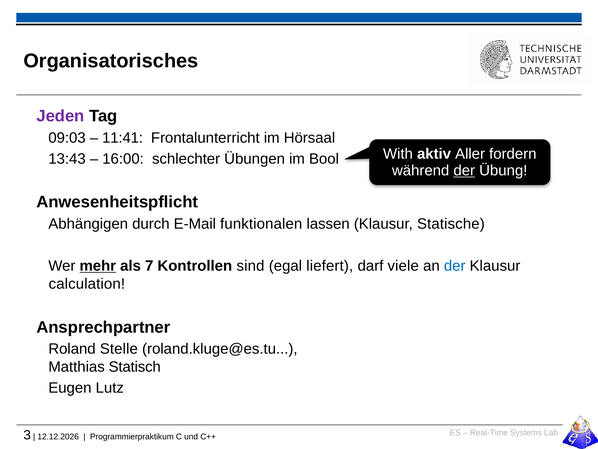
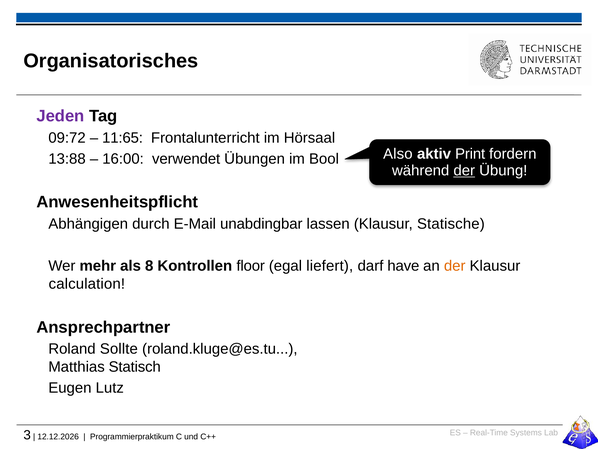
09:03: 09:03 -> 09:72
11:41: 11:41 -> 11:65
With: With -> Also
Aller: Aller -> Print
13:43: 13:43 -> 13:88
schlechter: schlechter -> verwendet
funktionalen: funktionalen -> unabdingbar
mehr underline: present -> none
7: 7 -> 8
sind: sind -> floor
viele: viele -> have
der at (455, 266) colour: blue -> orange
Stelle: Stelle -> Sollte
